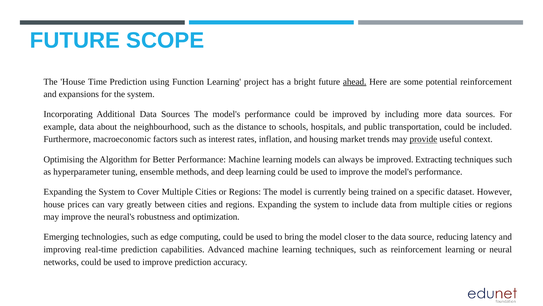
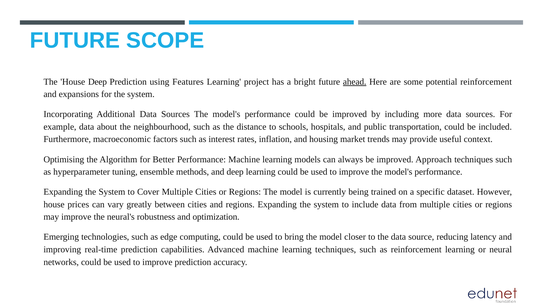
House Time: Time -> Deep
Function: Function -> Features
provide underline: present -> none
Extracting: Extracting -> Approach
